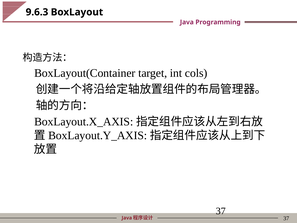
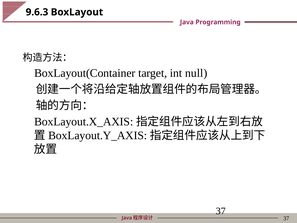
cols: cols -> null
